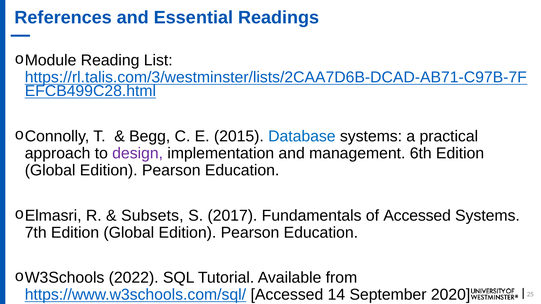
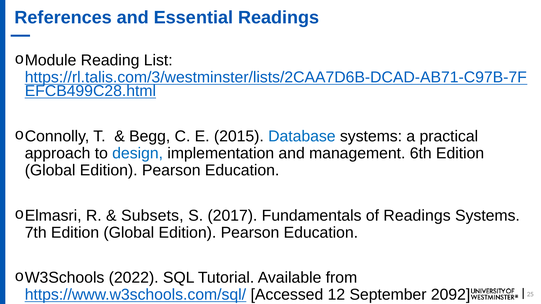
design colour: purple -> blue
of Accessed: Accessed -> Readings
14: 14 -> 12
2020: 2020 -> 2092
